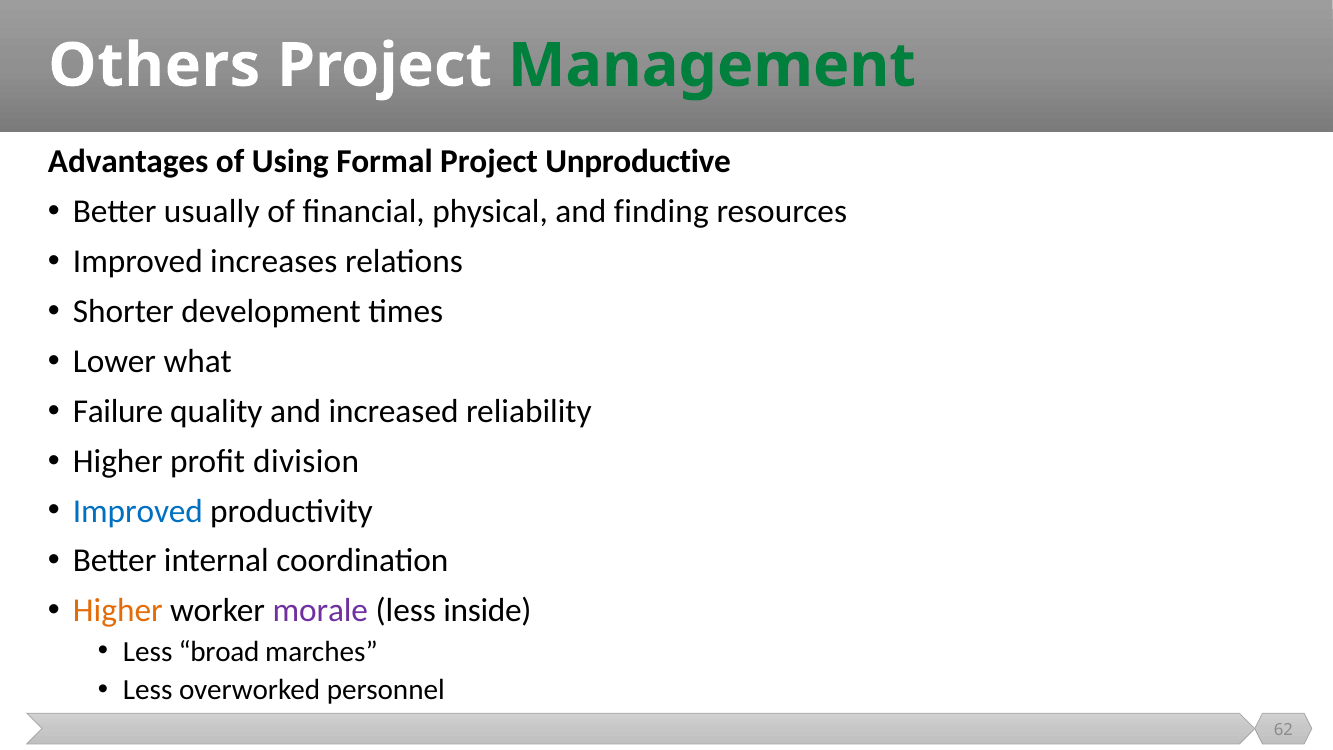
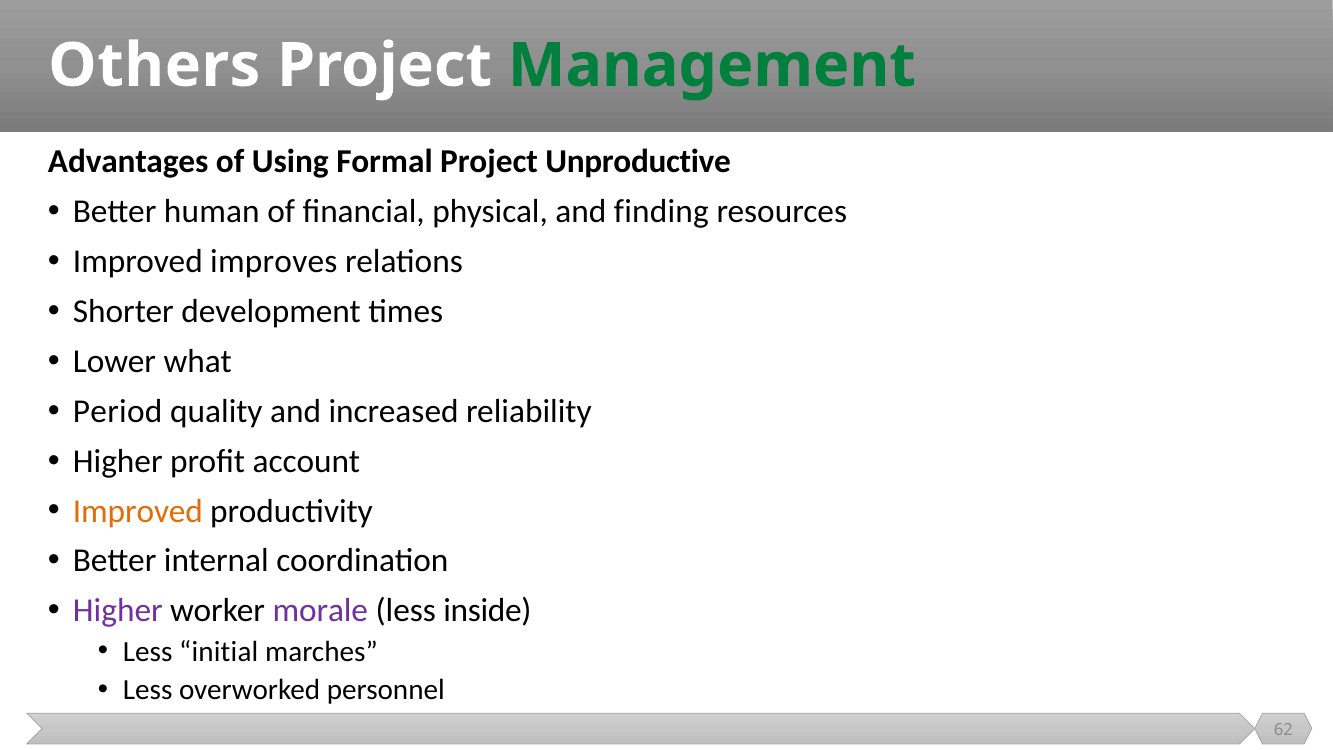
usually: usually -> human
increases: increases -> improves
Failure: Failure -> Period
division: division -> account
Improved at (138, 511) colour: blue -> orange
Higher at (118, 611) colour: orange -> purple
broad: broad -> initial
